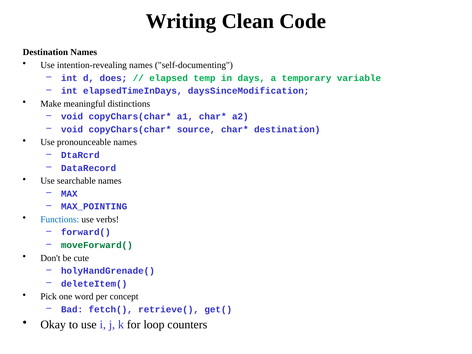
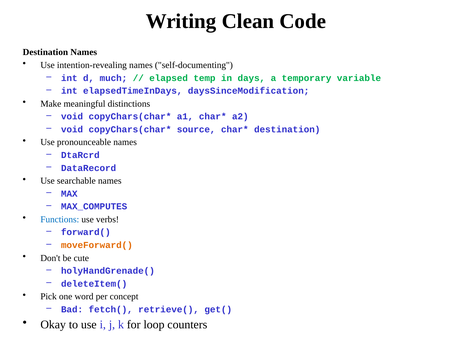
does: does -> much
MAX_POINTING: MAX_POINTING -> MAX_COMPUTES
moveForward( colour: green -> orange
